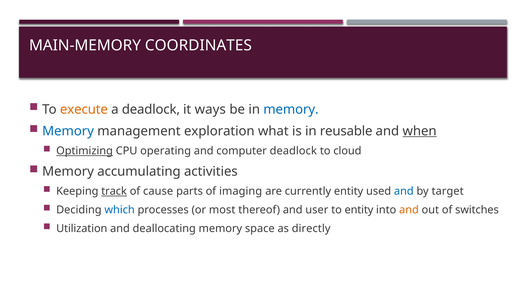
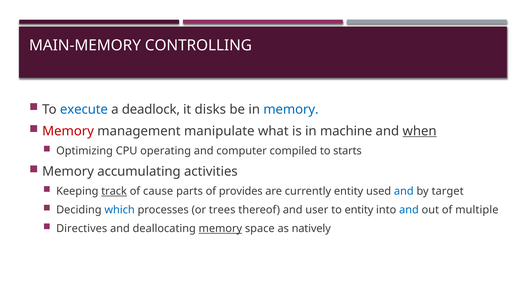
COORDINATES: COORDINATES -> CONTROLLING
execute colour: orange -> blue
ways: ways -> disks
Memory at (68, 131) colour: blue -> red
exploration: exploration -> manipulate
reusable: reusable -> machine
Optimizing underline: present -> none
computer deadlock: deadlock -> compiled
cloud: cloud -> starts
imaging: imaging -> provides
most: most -> trees
and at (409, 210) colour: orange -> blue
switches: switches -> multiple
Utilization: Utilization -> Directives
memory at (220, 228) underline: none -> present
directly: directly -> natively
